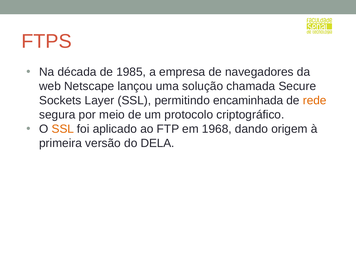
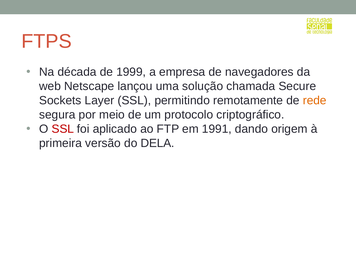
1985: 1985 -> 1999
encaminhada: encaminhada -> remotamente
SSL at (63, 129) colour: orange -> red
1968: 1968 -> 1991
